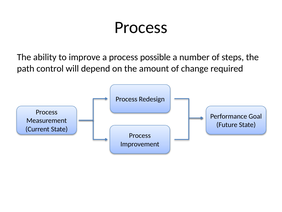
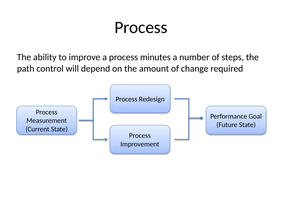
possible: possible -> minutes
